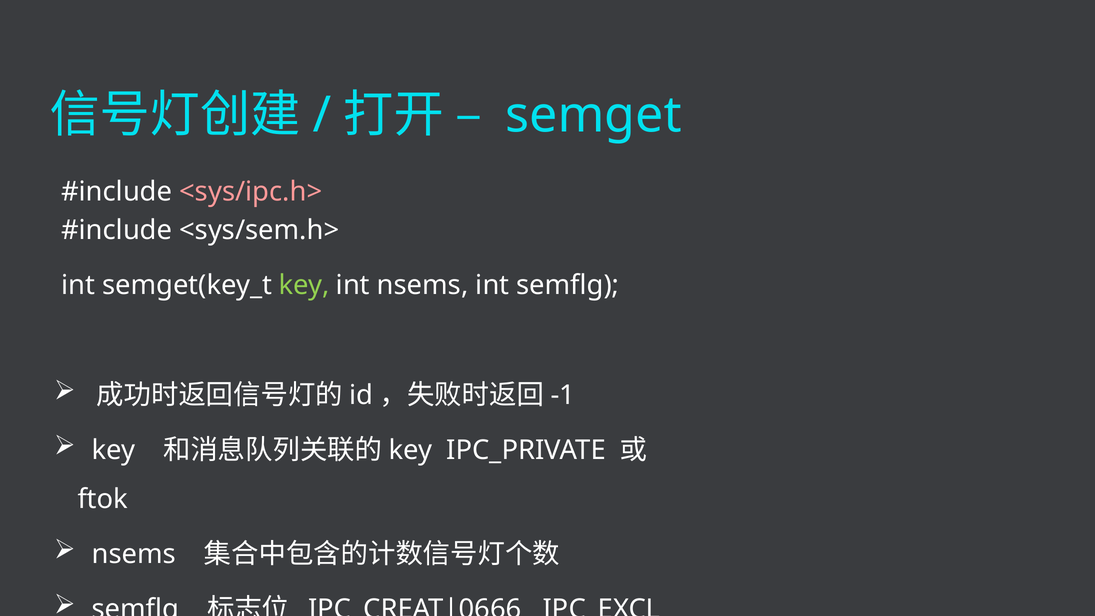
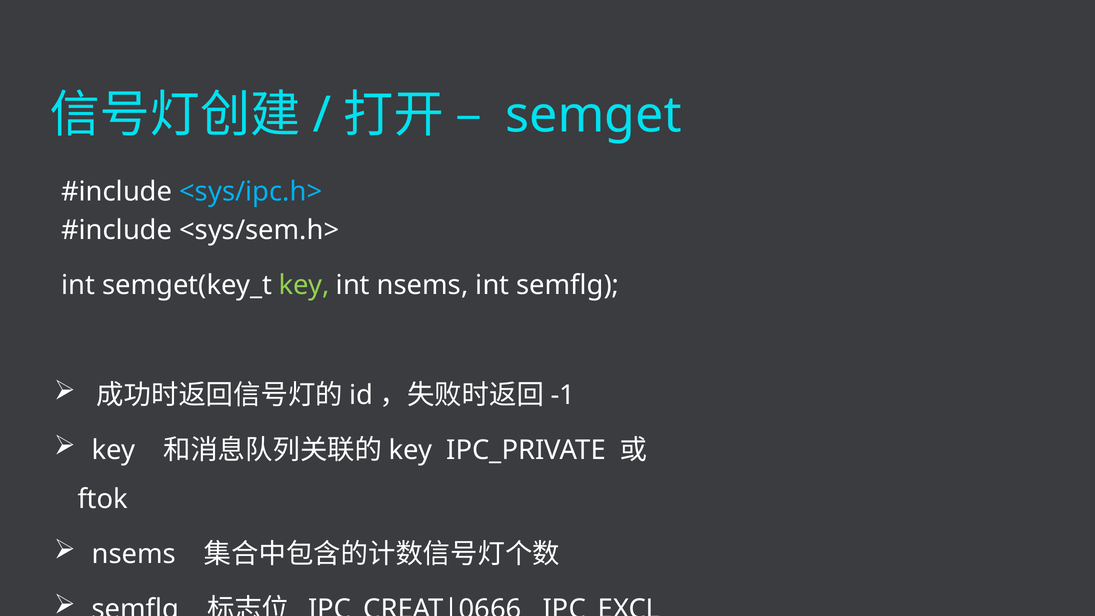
<sys/ipc.h> colour: pink -> light blue
